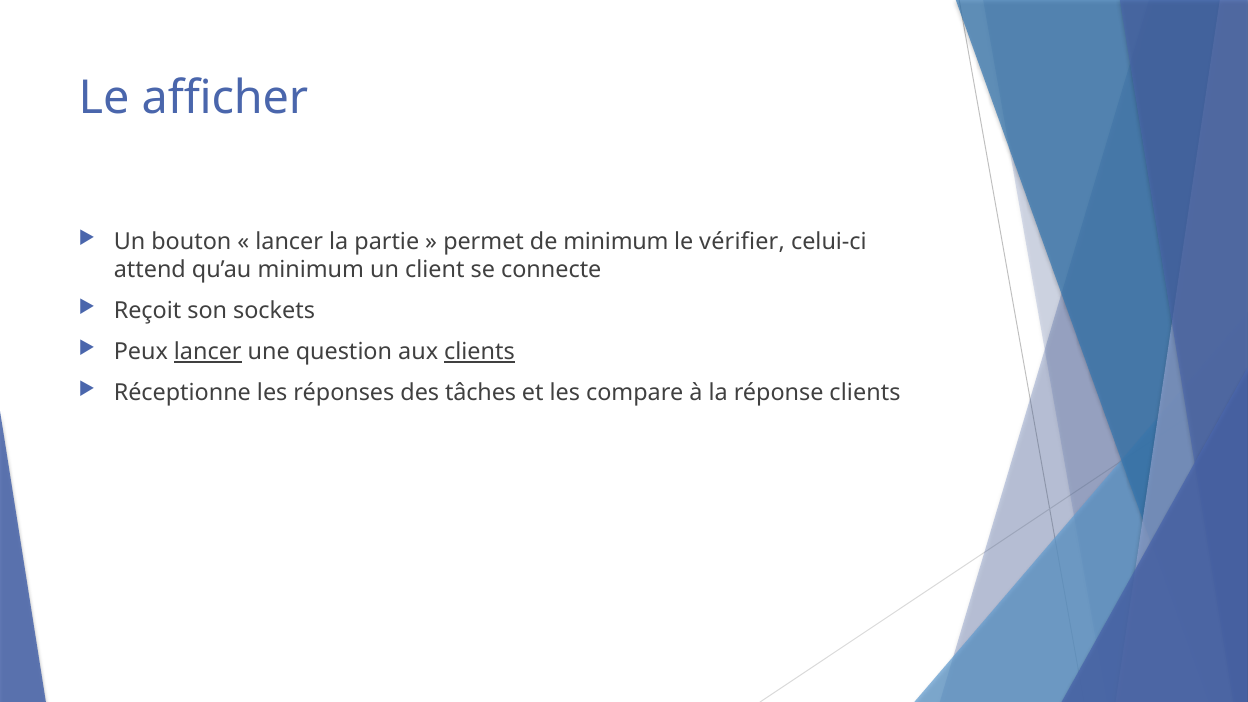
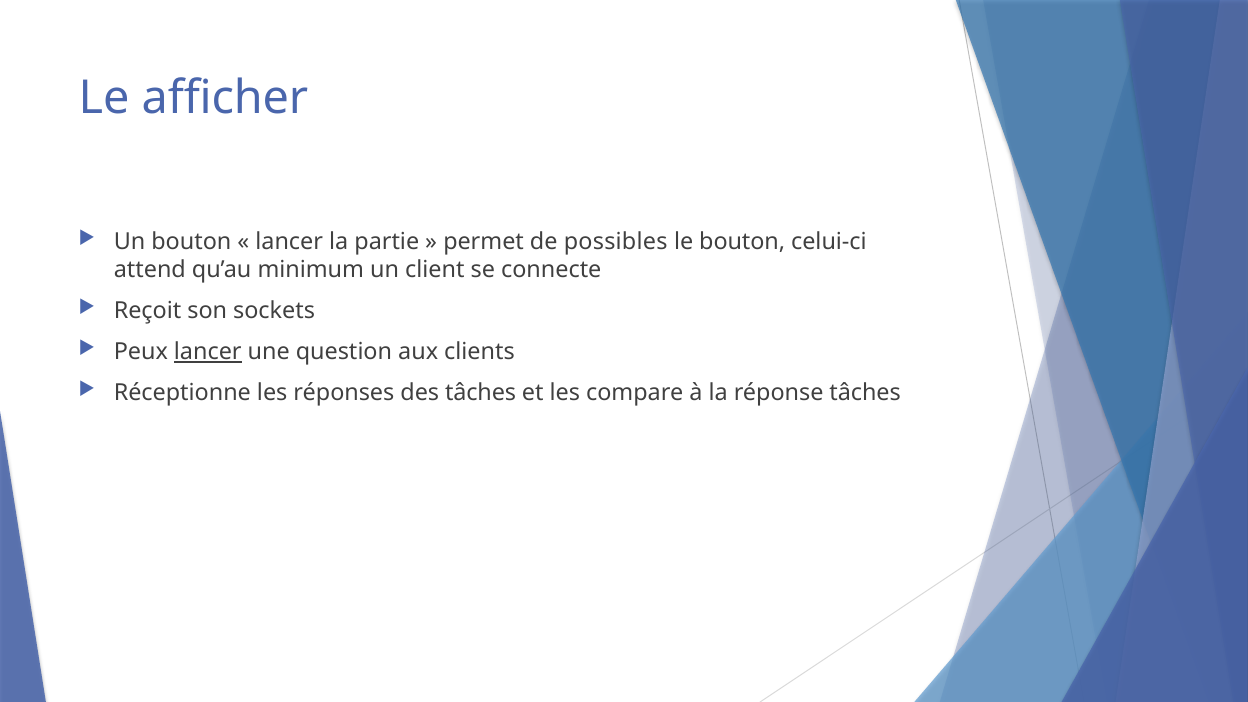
de minimum: minimum -> possibles
le vérifier: vérifier -> bouton
clients at (479, 352) underline: present -> none
réponse clients: clients -> tâches
